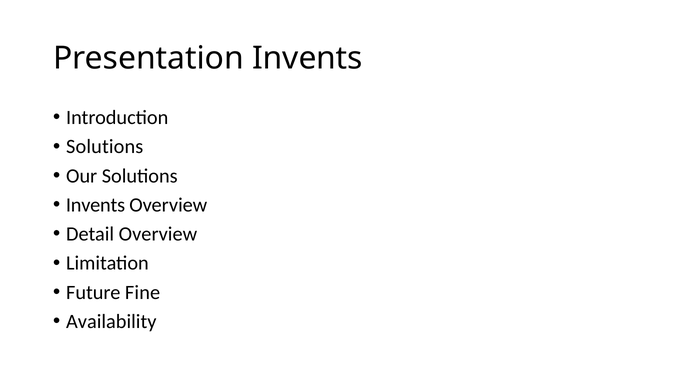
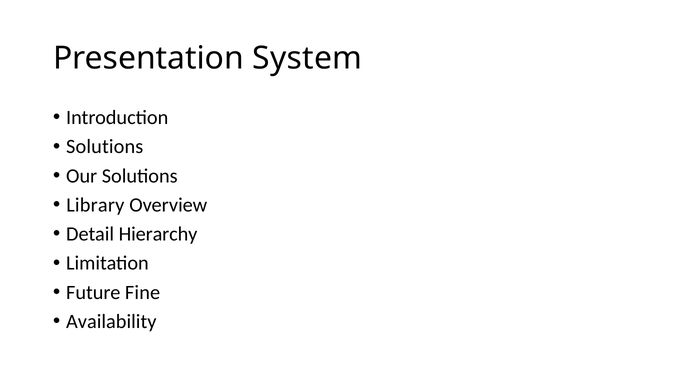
Presentation Invents: Invents -> System
Invents at (96, 205): Invents -> Library
Detail Overview: Overview -> Hierarchy
